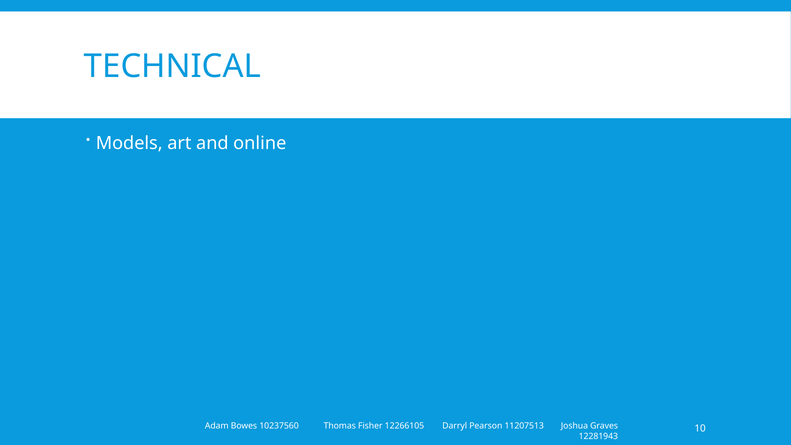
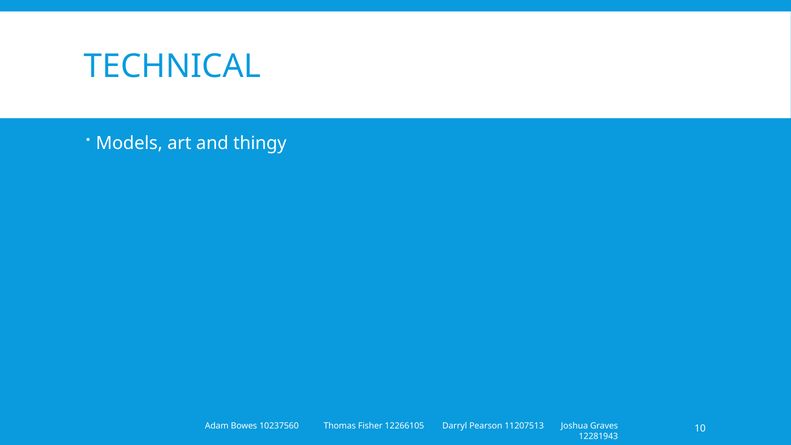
online: online -> thingy
